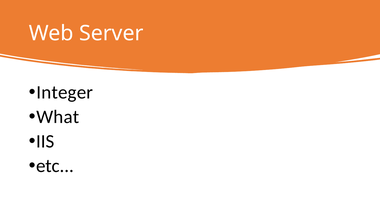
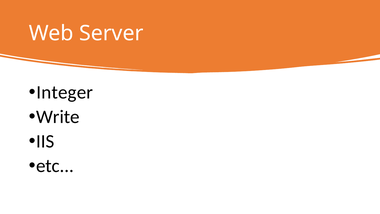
What: What -> Write
